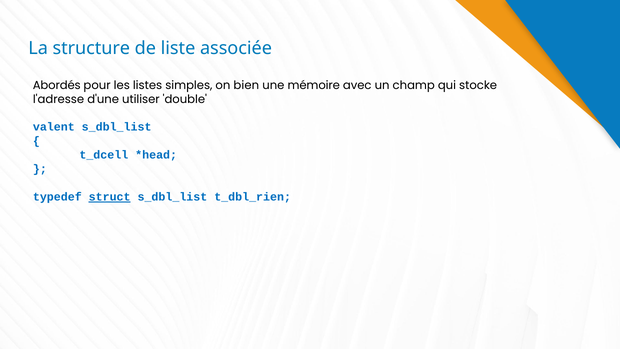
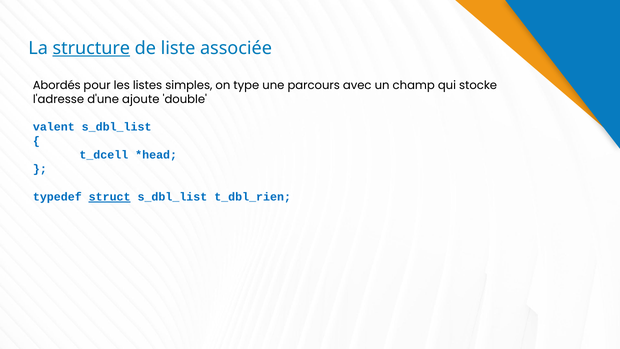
structure underline: none -> present
bien: bien -> type
mémoire: mémoire -> parcours
utiliser: utiliser -> ajoute
